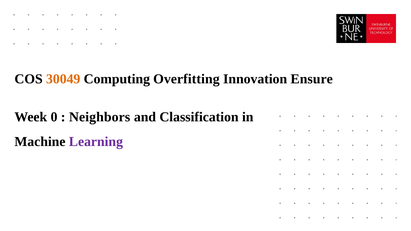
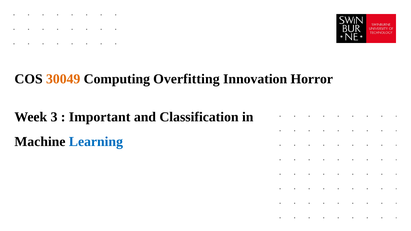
Ensure: Ensure -> Horror
0: 0 -> 3
Neighbors: Neighbors -> Important
Learning colour: purple -> blue
